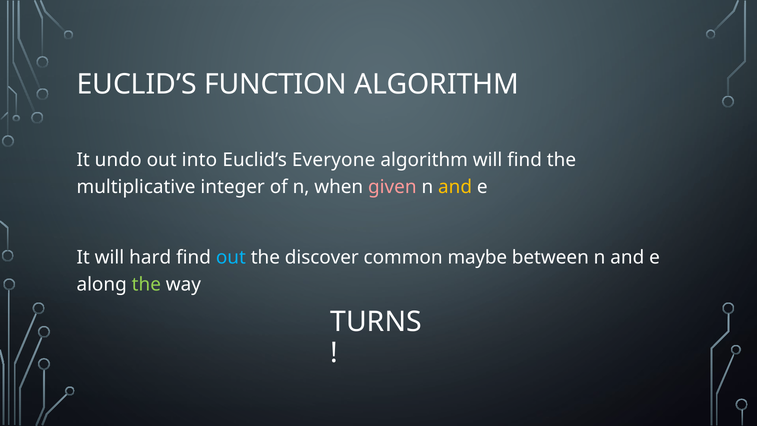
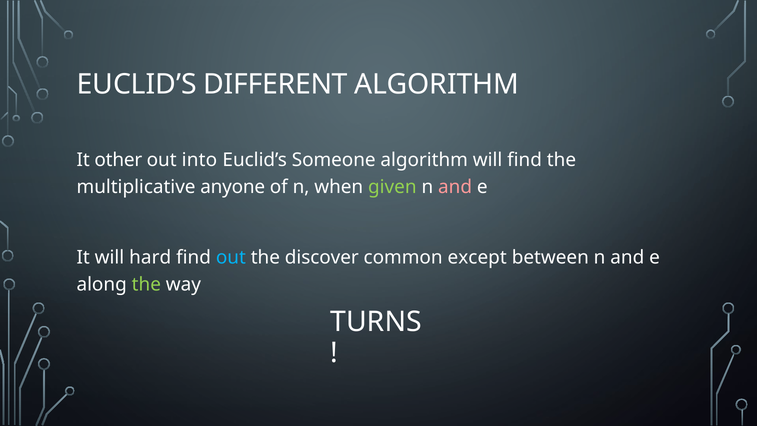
FUNCTION: FUNCTION -> DIFFERENT
undo: undo -> other
Everyone: Everyone -> Someone
integer: integer -> anyone
given colour: pink -> light green
and at (455, 187) colour: yellow -> pink
maybe: maybe -> except
